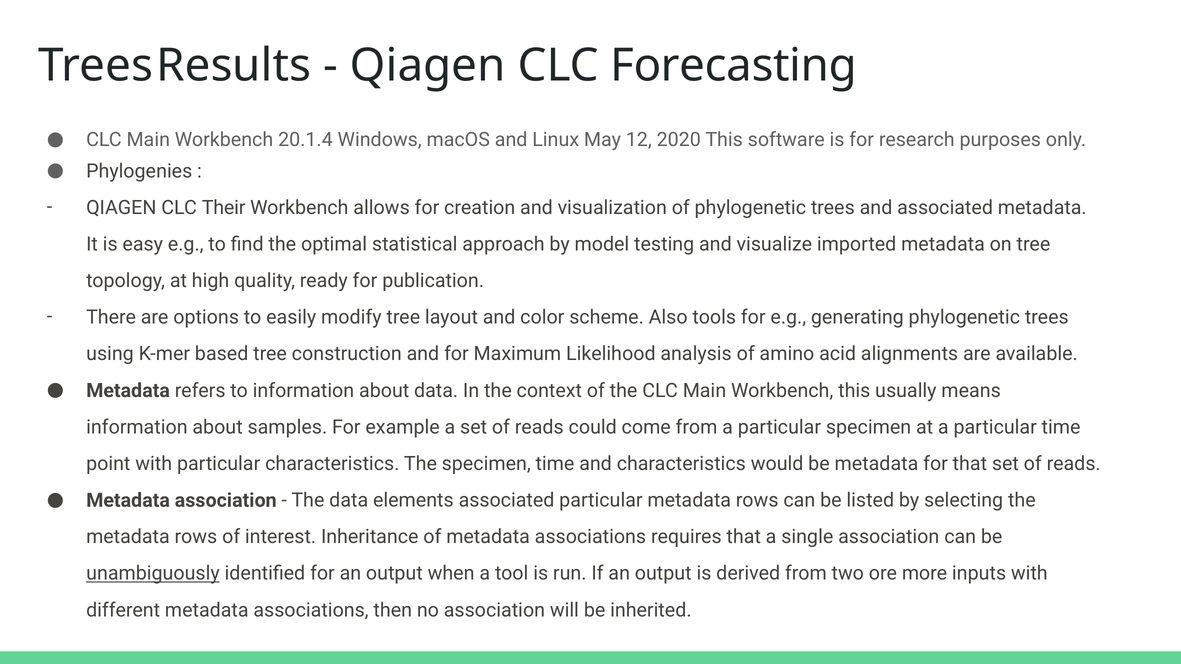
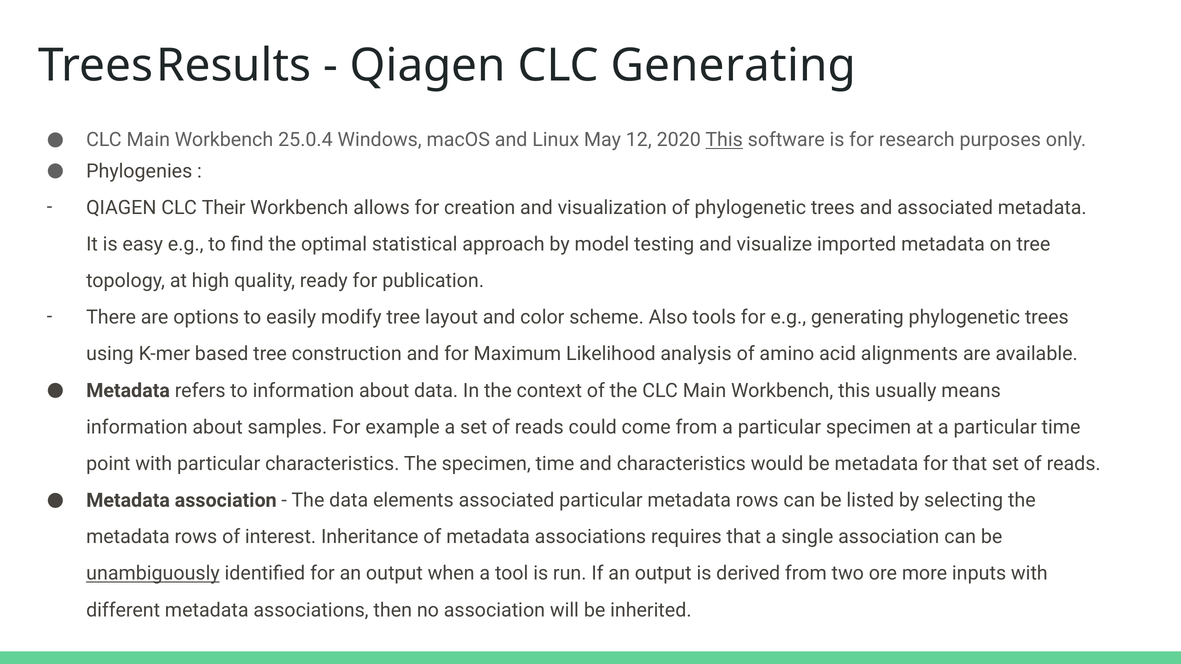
CLC Forecasting: Forecasting -> Generating
20.1.4: 20.1.4 -> 25.0.4
This at (724, 140) underline: none -> present
